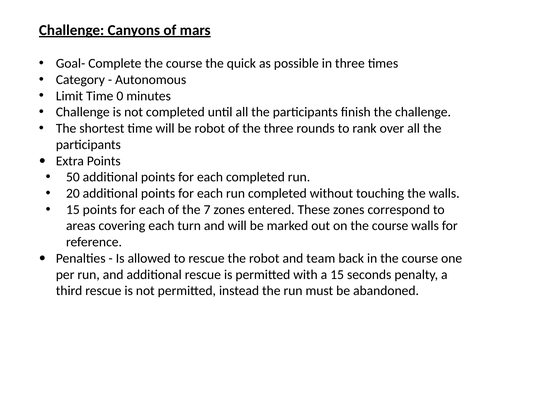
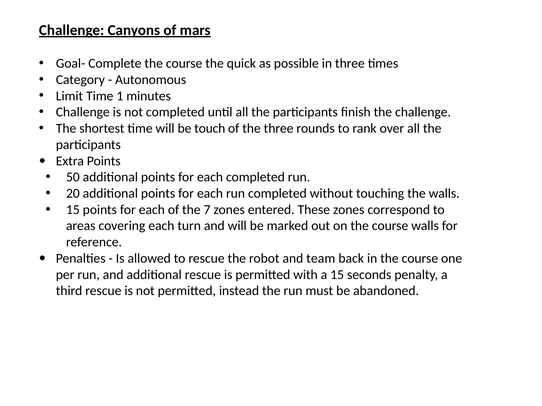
0: 0 -> 1
be robot: robot -> touch
